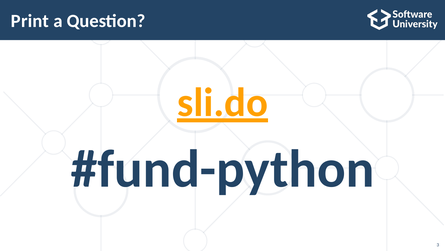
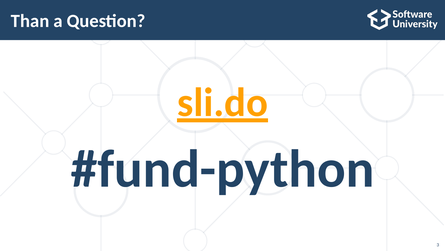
Print: Print -> Than
